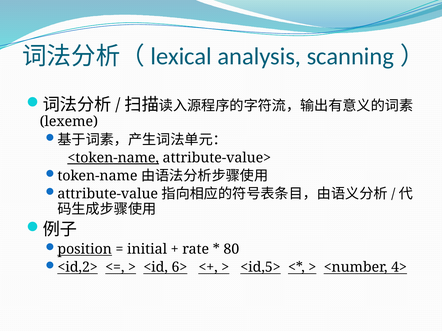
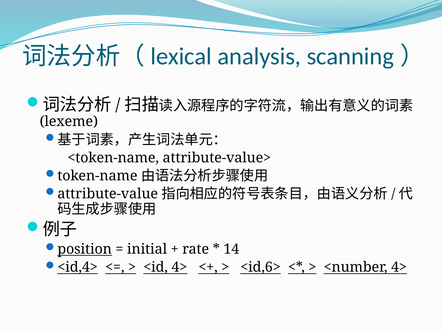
<token-name underline: present -> none
80: 80 -> 14
<id,2>: <id,2> -> <id,4>
<id 6>: 6> -> 4>
<id,5>: <id,5> -> <id,6>
